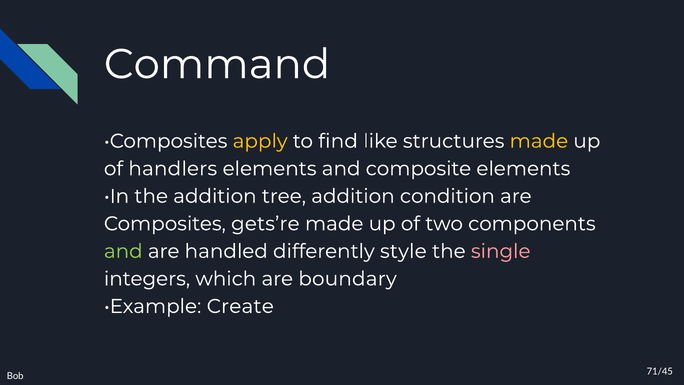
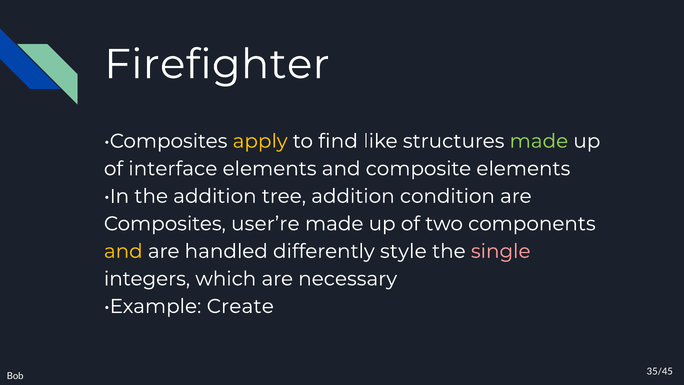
Command: Command -> Firefighter
made at (539, 141) colour: yellow -> light green
handlers: handlers -> interface
gets’re: gets’re -> user’re
and at (123, 251) colour: light green -> yellow
boundary: boundary -> necessary
71/45: 71/45 -> 35/45
